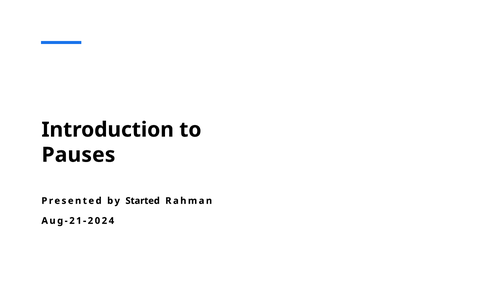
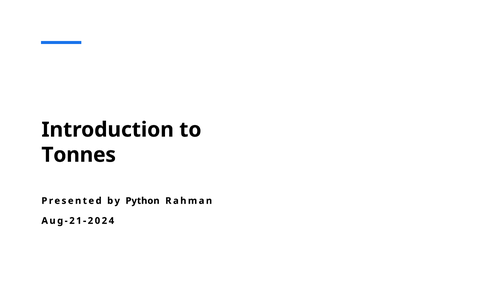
Pauses: Pauses -> Tonnes
Started: Started -> Python
